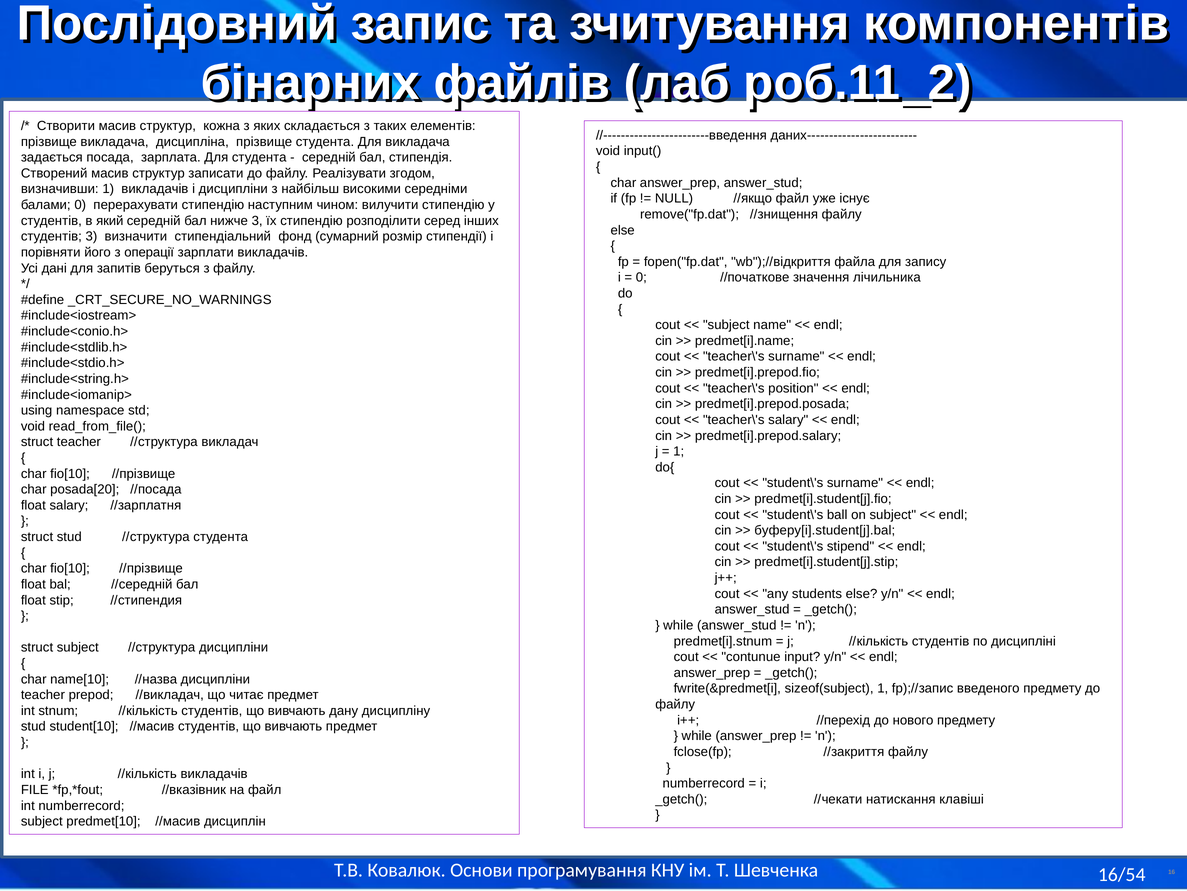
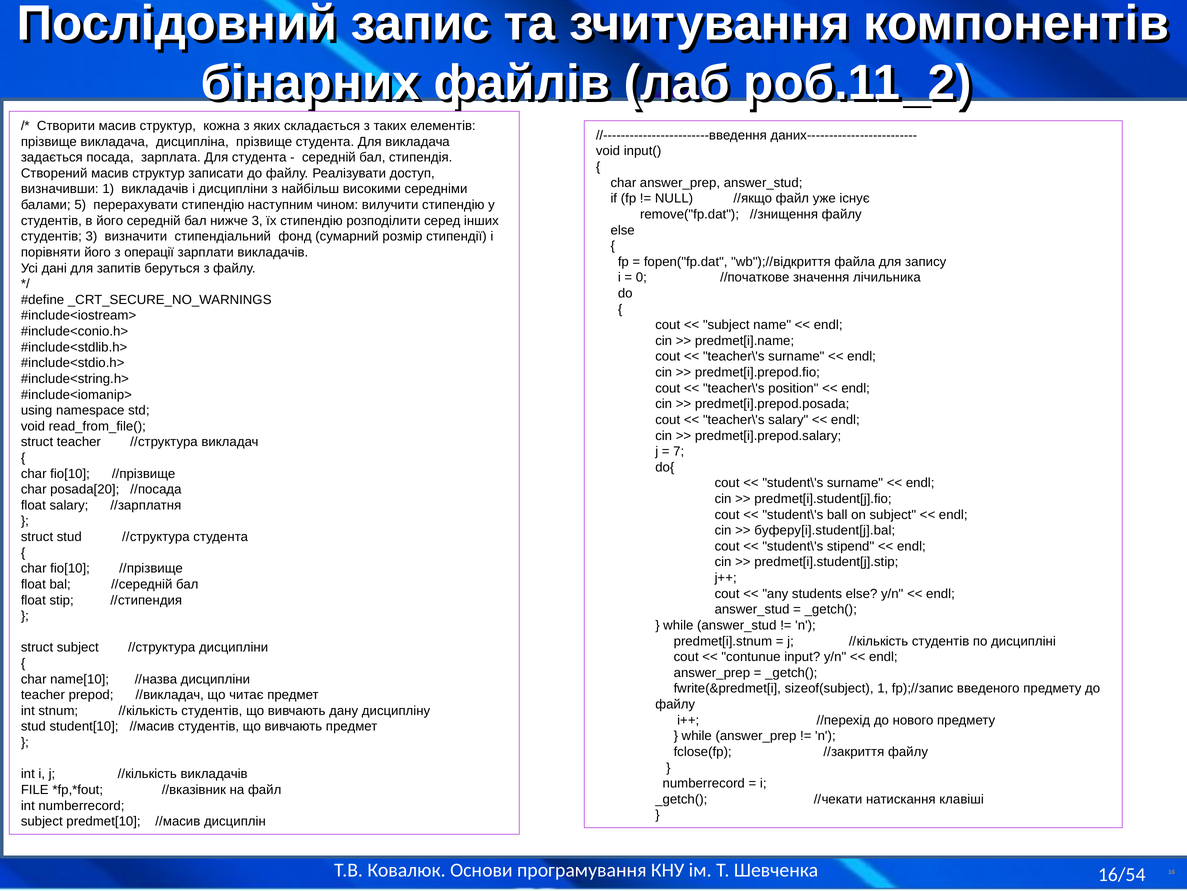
згодом: згодом -> доступ
балами 0: 0 -> 5
в який: який -> його
1 at (679, 451): 1 -> 7
